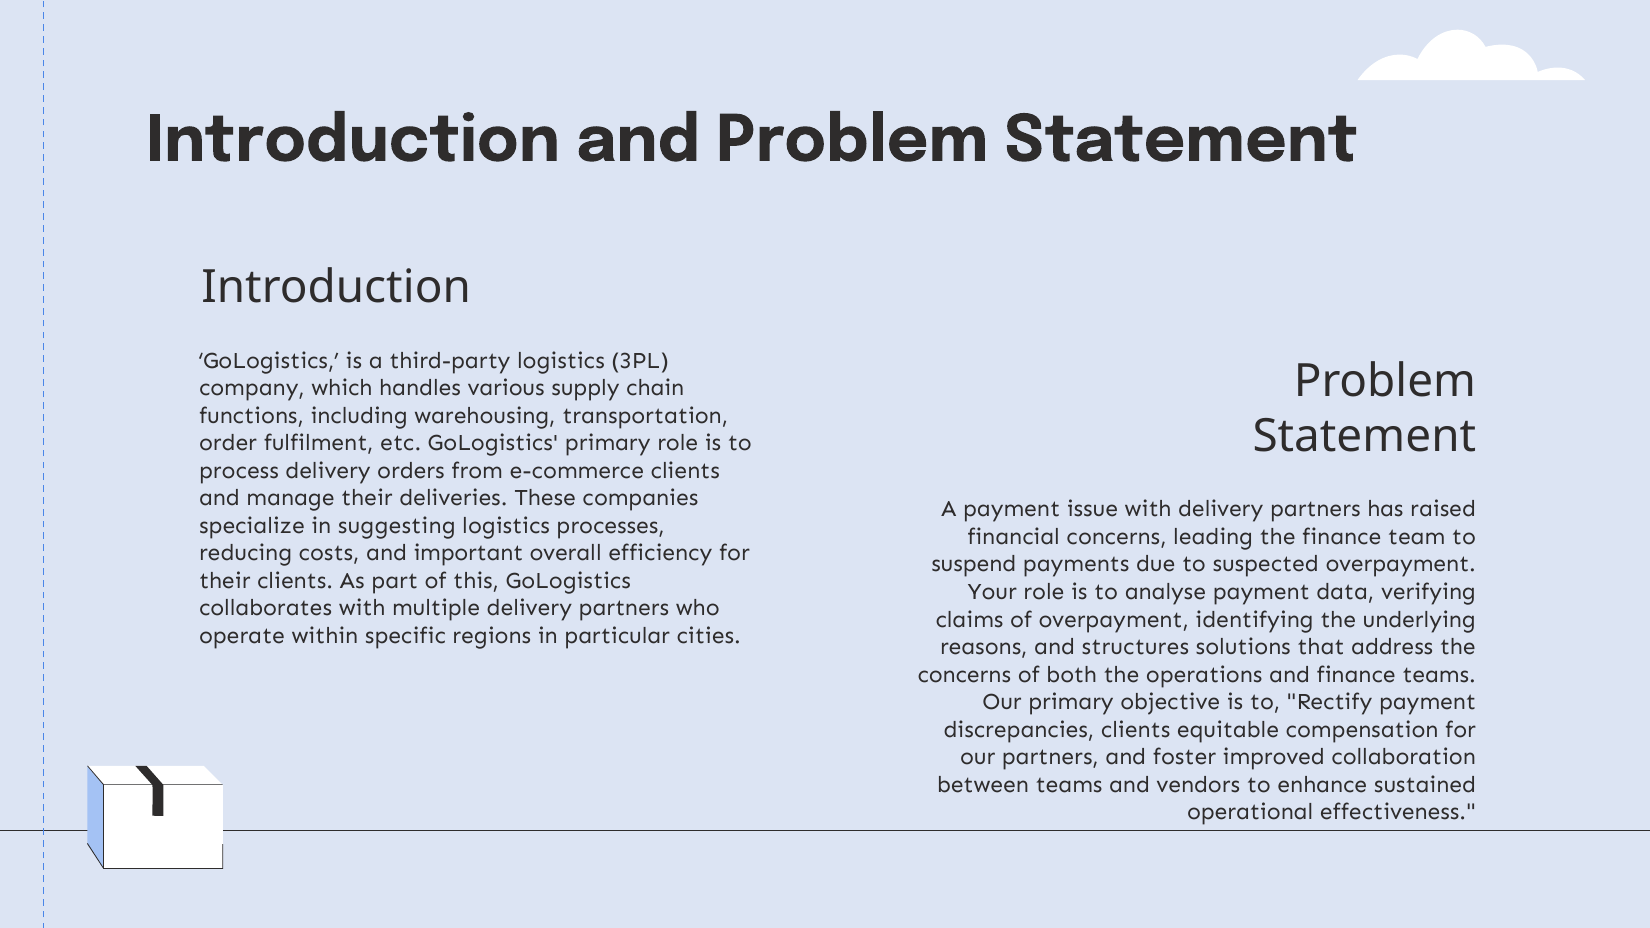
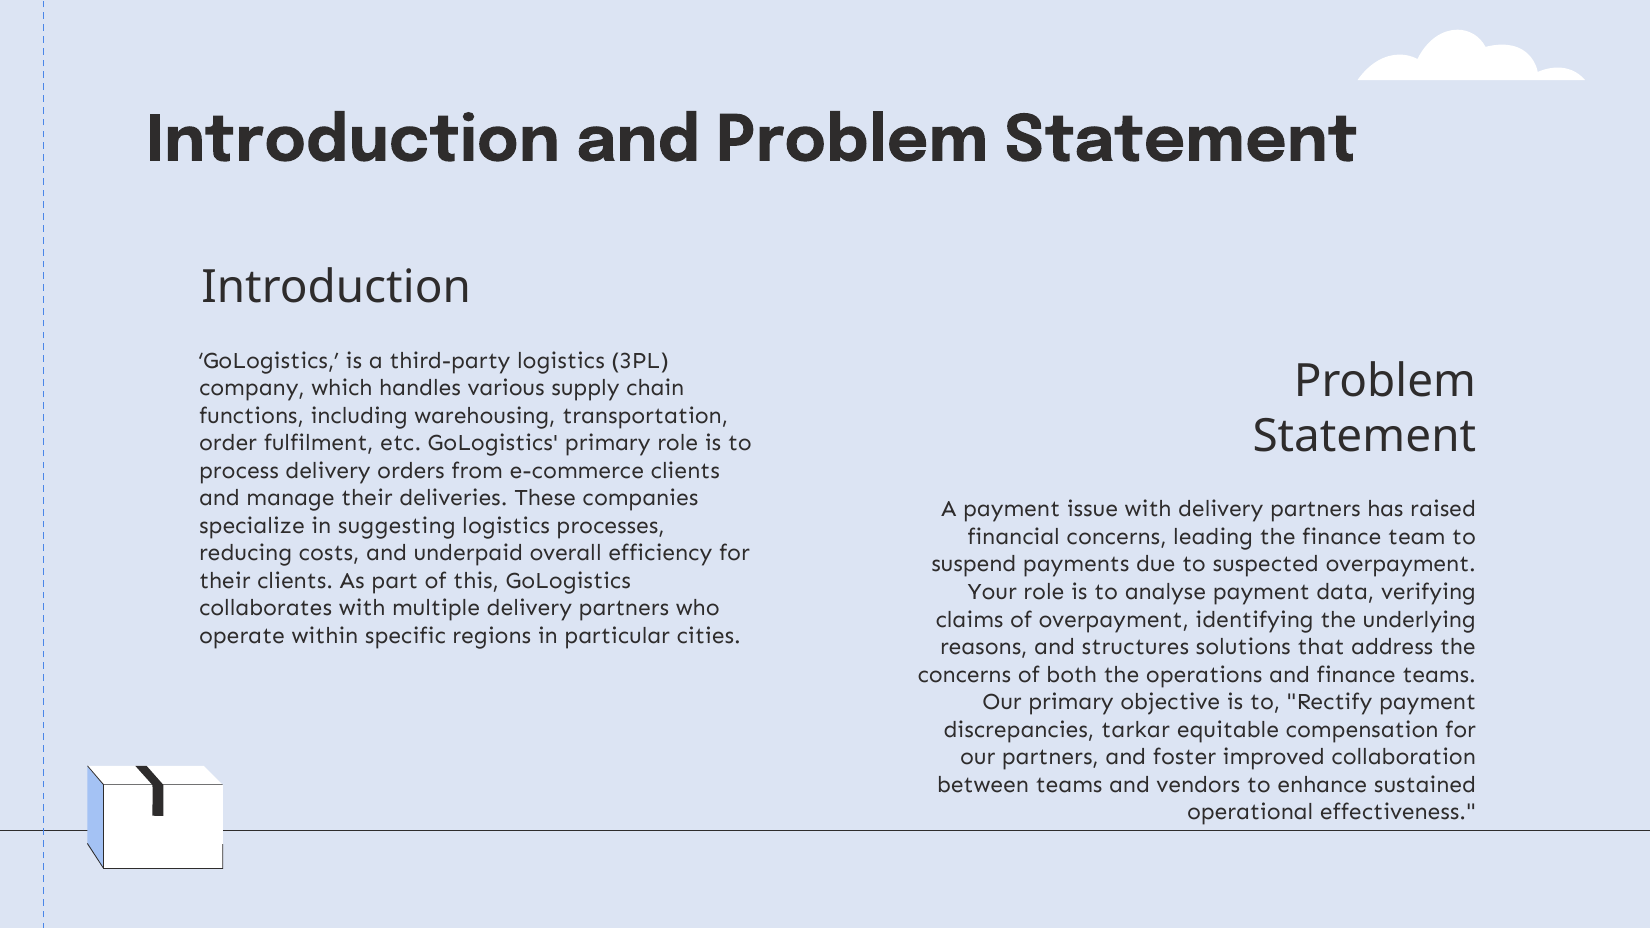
important: important -> underpaid
discrepancies clients: clients -> tarkar
